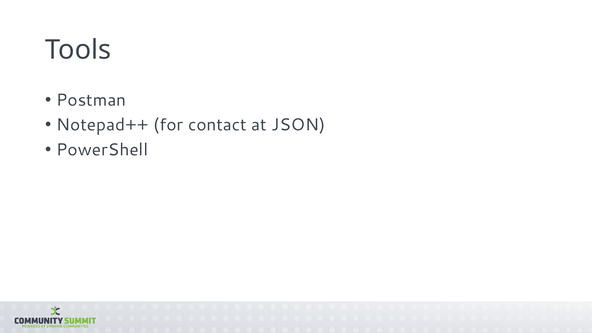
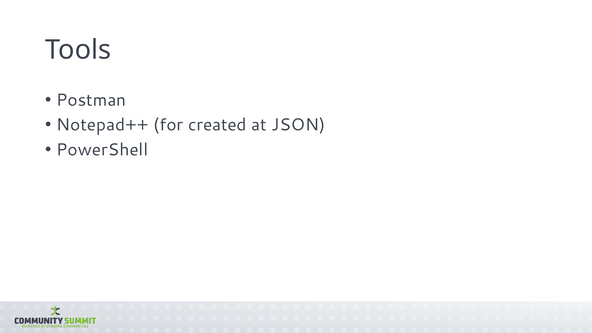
contact: contact -> created
